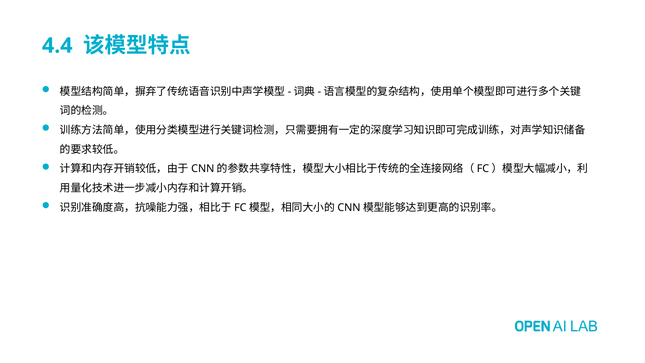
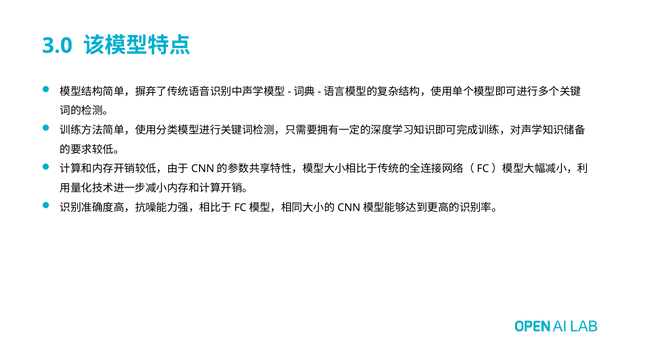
4.4: 4.4 -> 3.0
